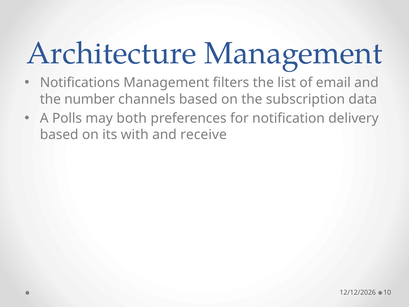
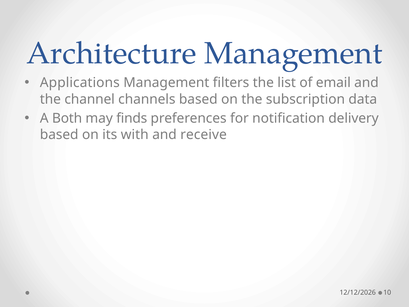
Notifications: Notifications -> Applications
number: number -> channel
Polls: Polls -> Both
both: both -> finds
